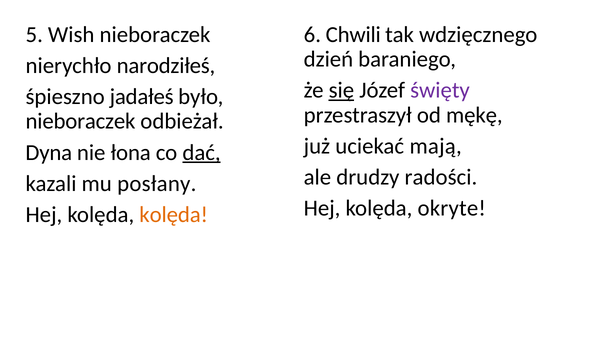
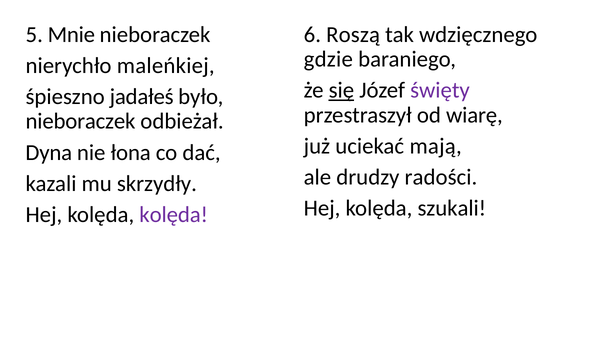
Wish: Wish -> Mnie
Chwili: Chwili -> Roszą
dzień: dzień -> gdzie
narodziłeś: narodziłeś -> maleńkiej
mękę: mękę -> wiarę
dać underline: present -> none
posłany: posłany -> skrzydły
okryte: okryte -> szukali
kolęda at (174, 214) colour: orange -> purple
